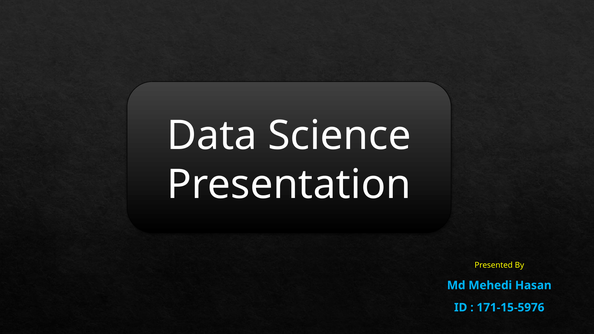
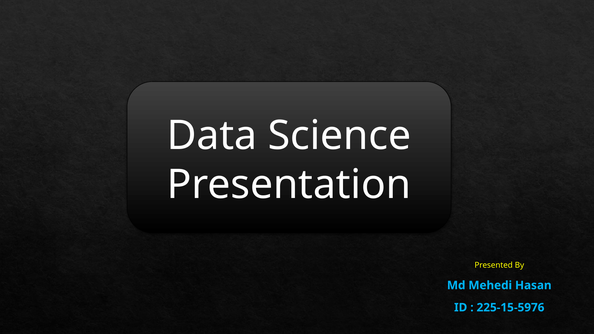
171-15-5976: 171-15-5976 -> 225-15-5976
